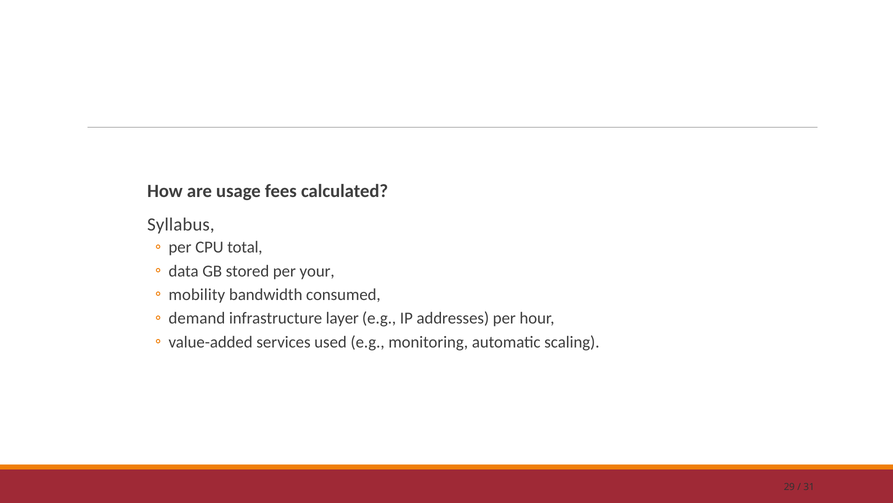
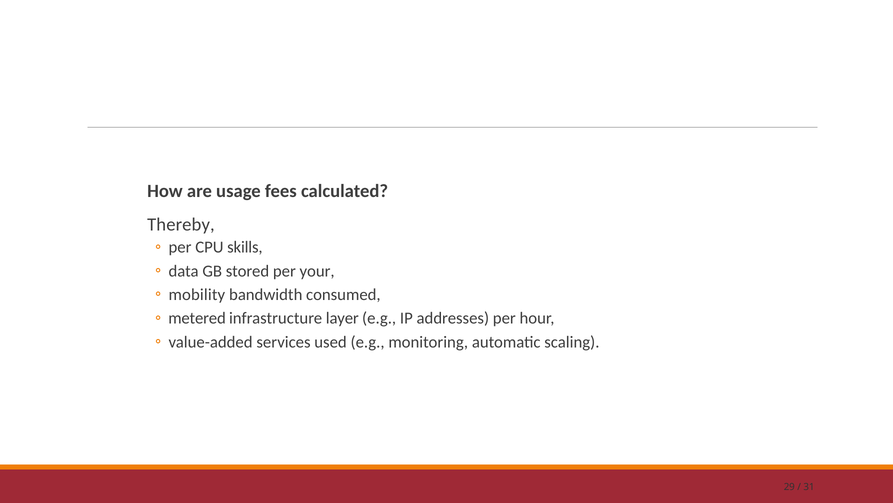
Syllabus: Syllabus -> Thereby
total: total -> skills
demand: demand -> metered
